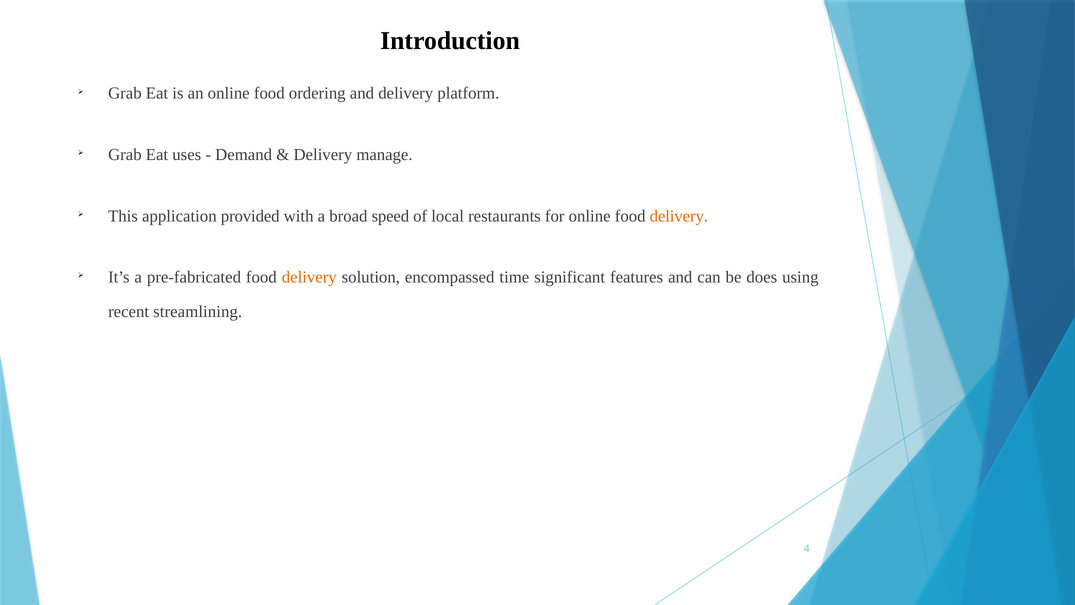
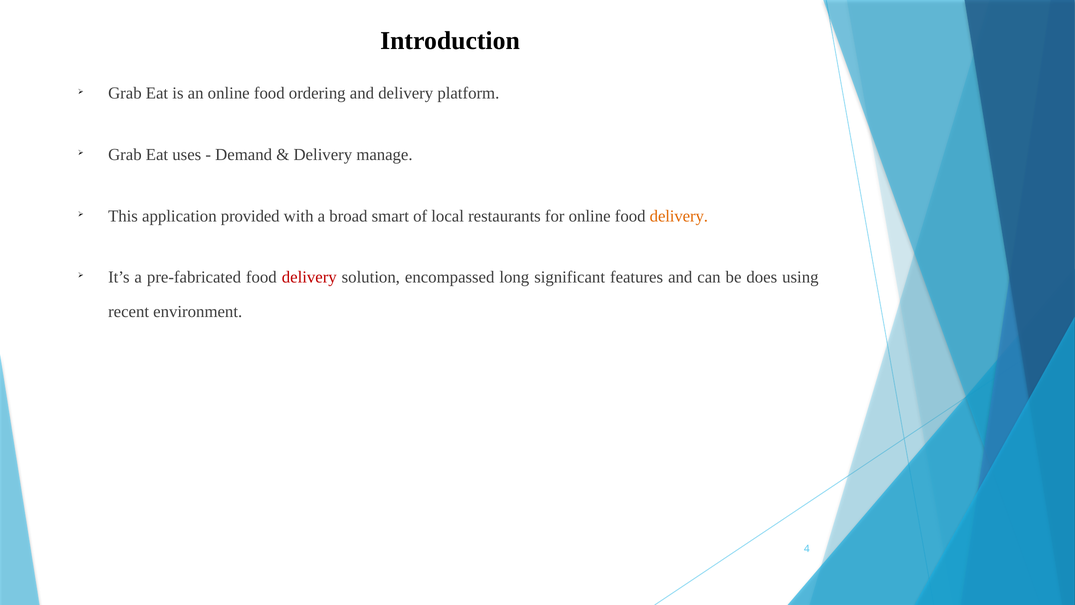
speed: speed -> smart
delivery at (309, 277) colour: orange -> red
time: time -> long
streamlining: streamlining -> environment
